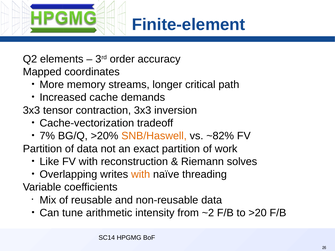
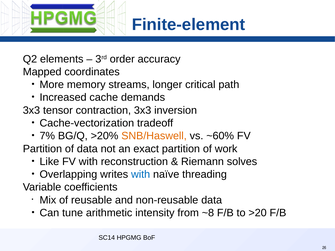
~82%: ~82% -> ~60%
with at (141, 175) colour: orange -> blue
~2: ~2 -> ~8
